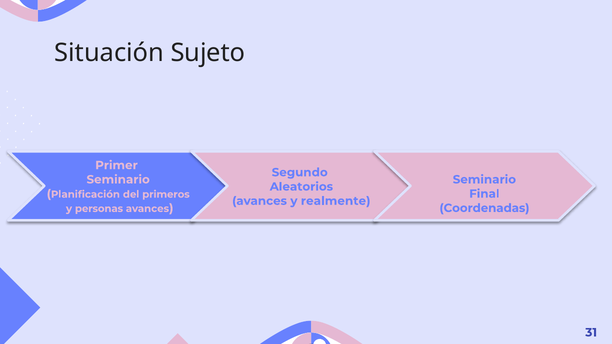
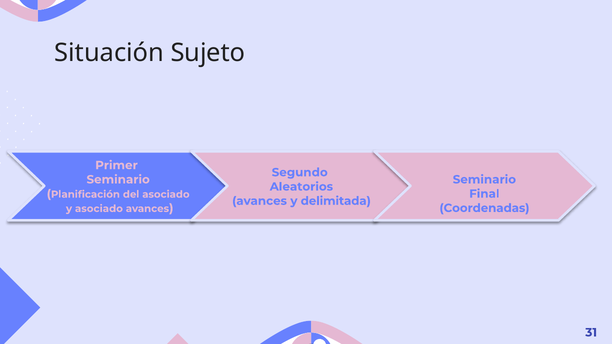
del primeros: primeros -> asociado
realmente: realmente -> delimitada
y personas: personas -> asociado
